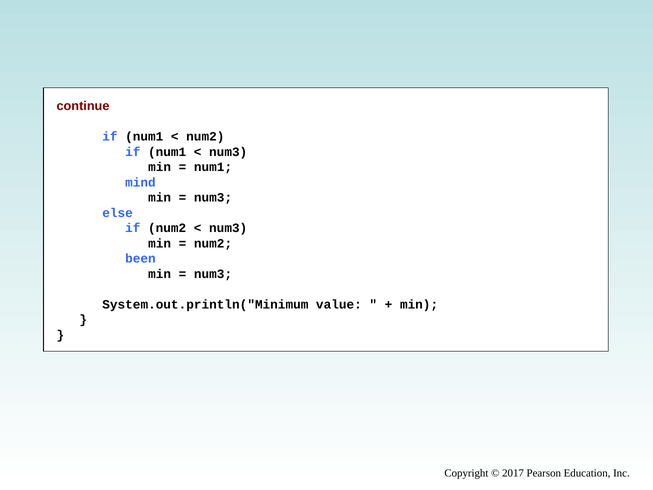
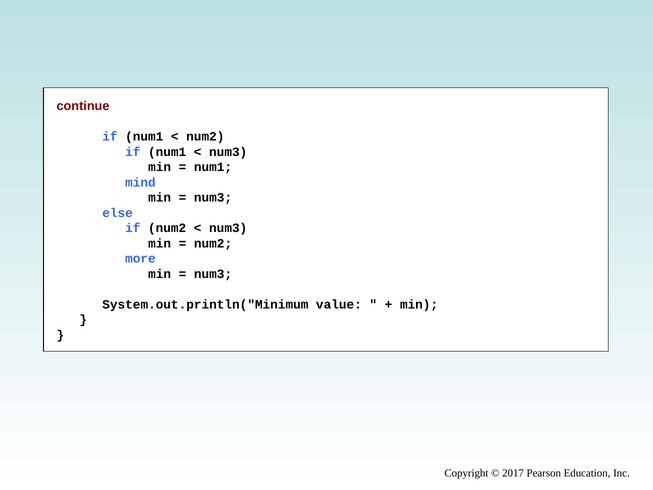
been: been -> more
